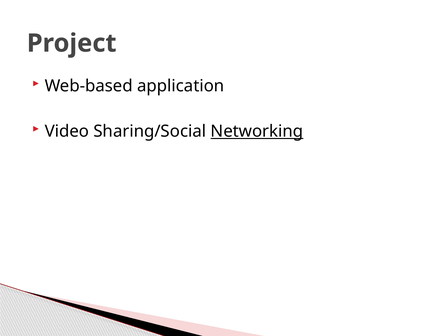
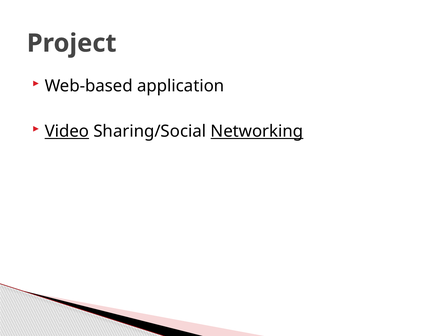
Video underline: none -> present
